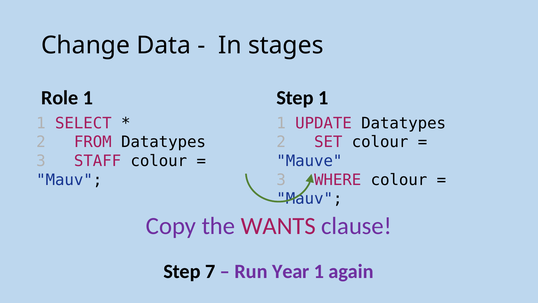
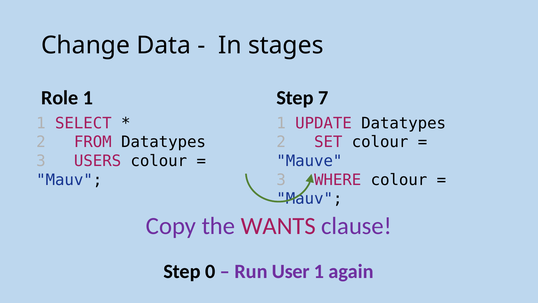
Step 1: 1 -> 7
STAFF: STAFF -> USERS
7: 7 -> 0
Year: Year -> User
